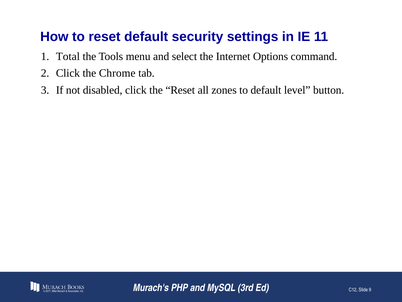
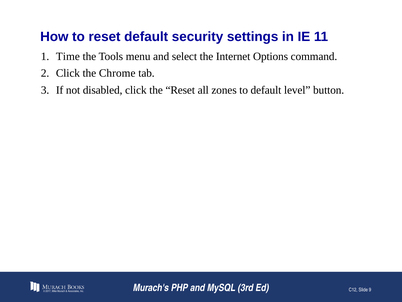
Total: Total -> Time
